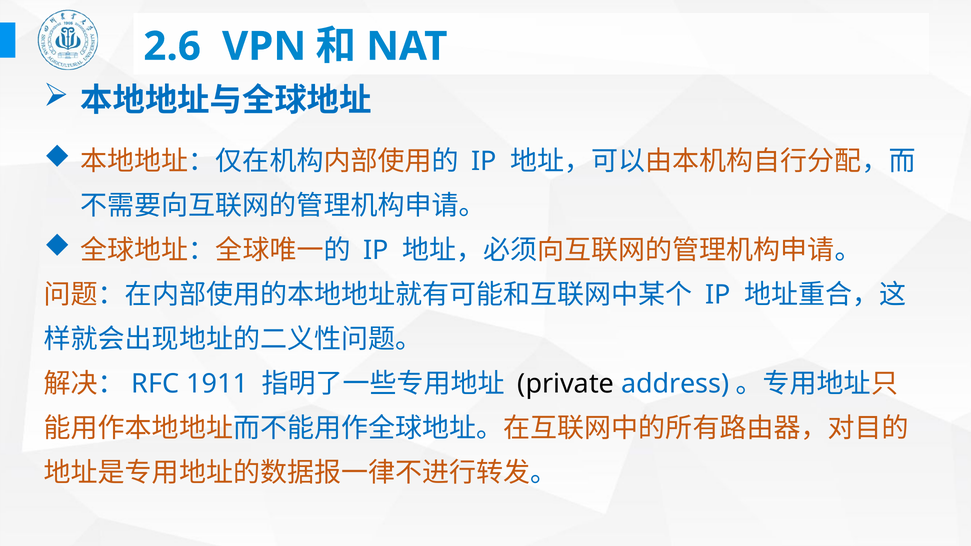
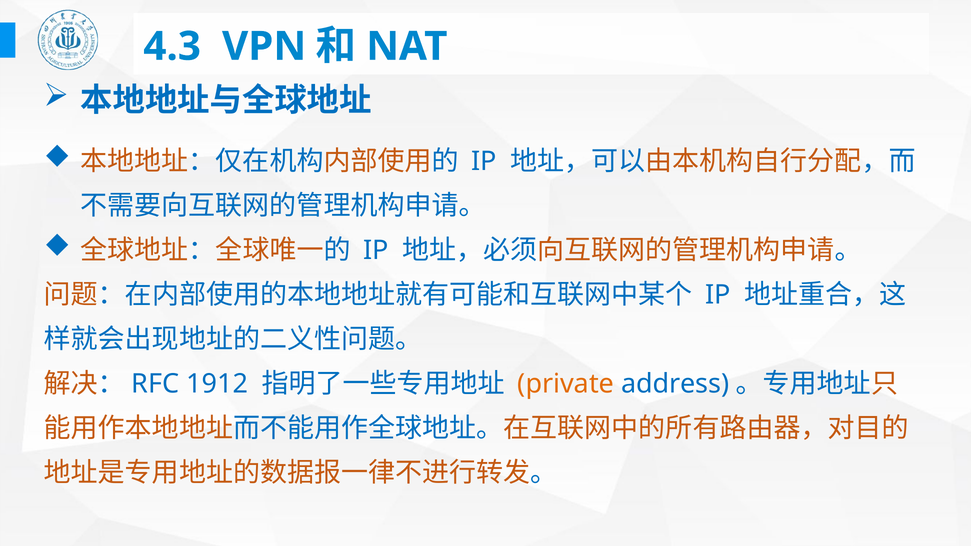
2.6: 2.6 -> 4.3
1911: 1911 -> 1912
private colour: black -> orange
